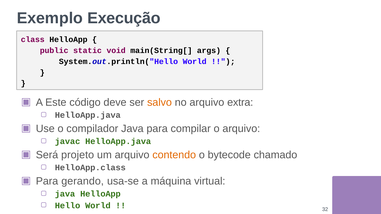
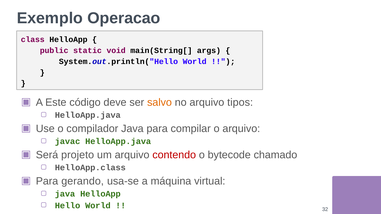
Execução: Execução -> Operacao
extra: extra -> tipos
contendo colour: orange -> red
